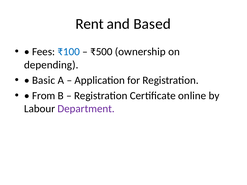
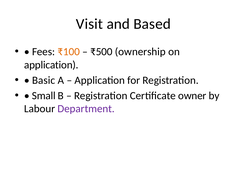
Rent: Rent -> Visit
₹100 colour: blue -> orange
depending at (51, 65): depending -> application
From: From -> Small
online: online -> owner
